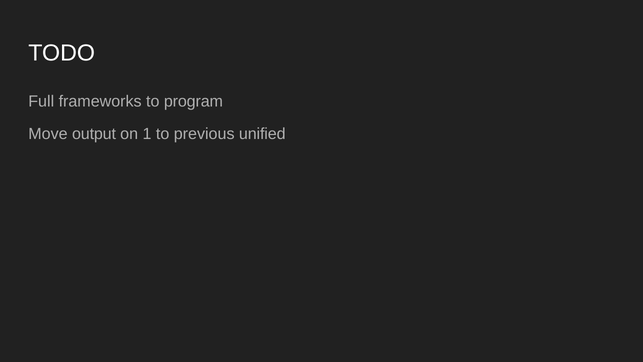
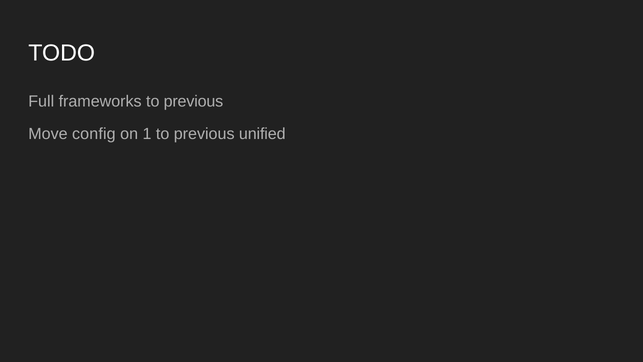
program at (193, 101): program -> previous
output: output -> config
